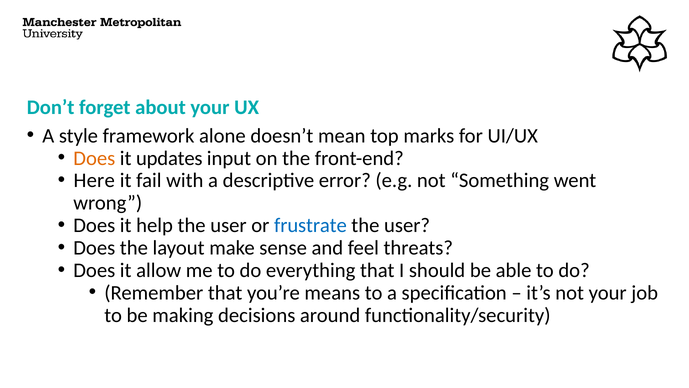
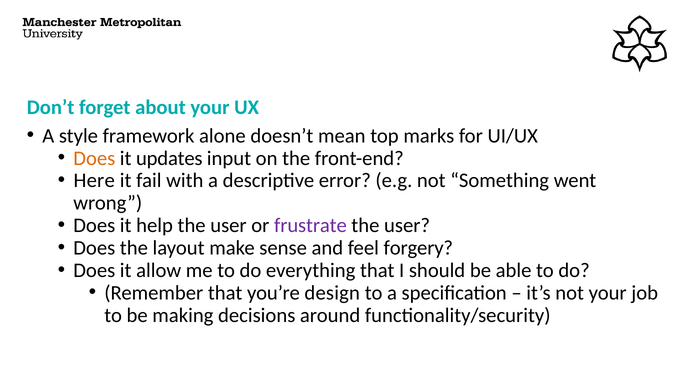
frustrate colour: blue -> purple
threats: threats -> forgery
means: means -> design
